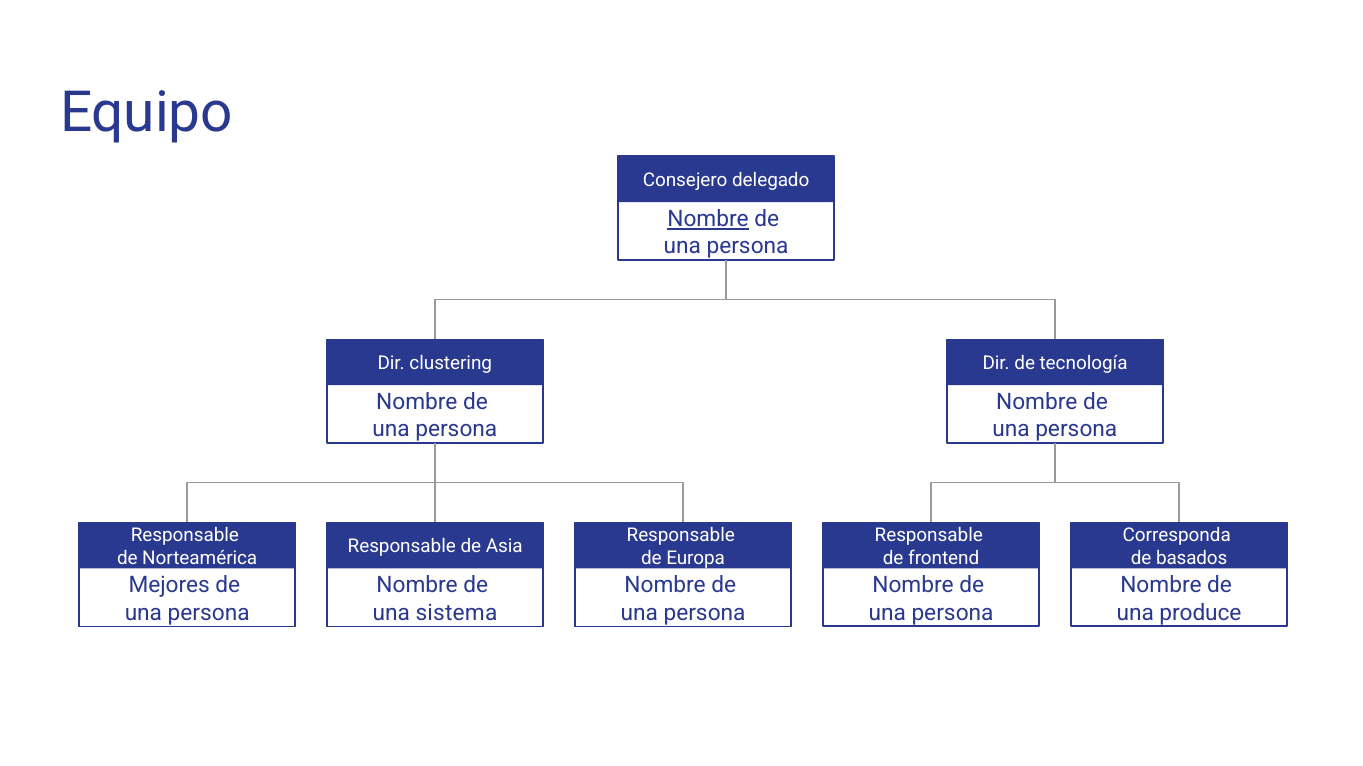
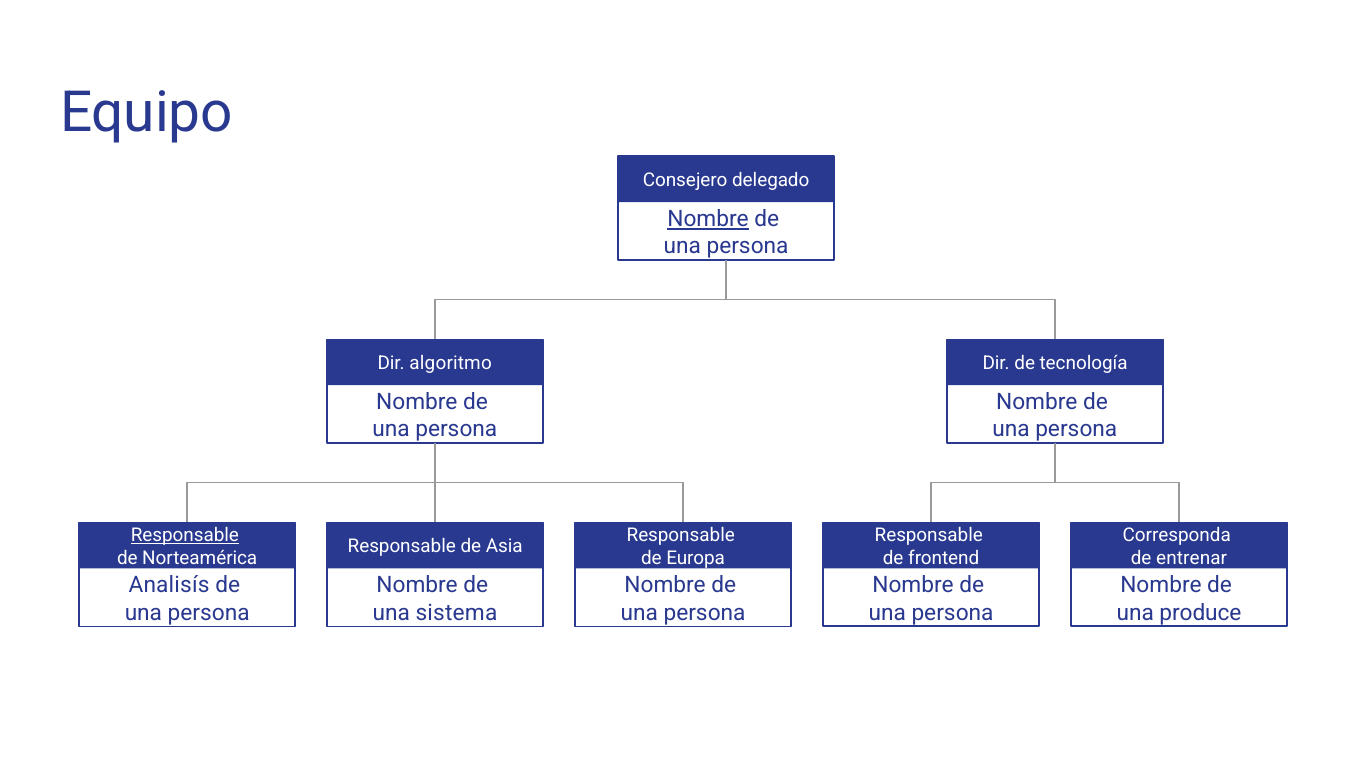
clustering: clustering -> algoritmo
Responsable at (185, 536) underline: none -> present
basados: basados -> entrenar
Mejores: Mejores -> Analisís
